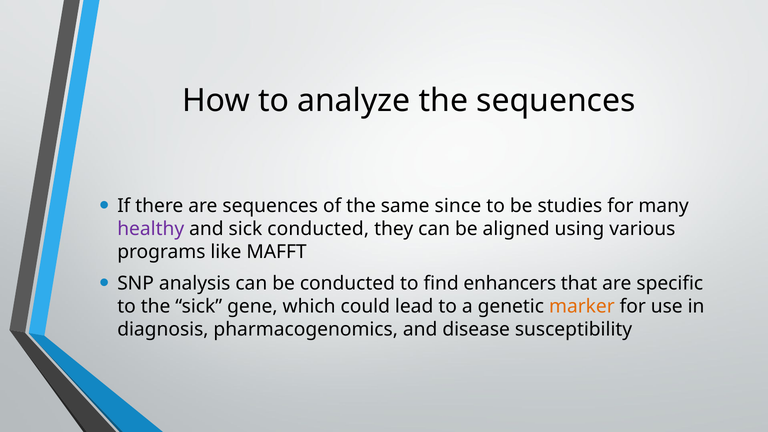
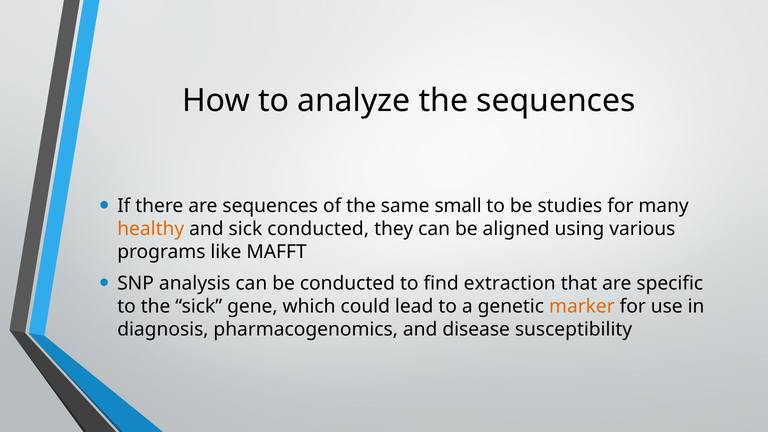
since: since -> small
healthy colour: purple -> orange
enhancers: enhancers -> extraction
